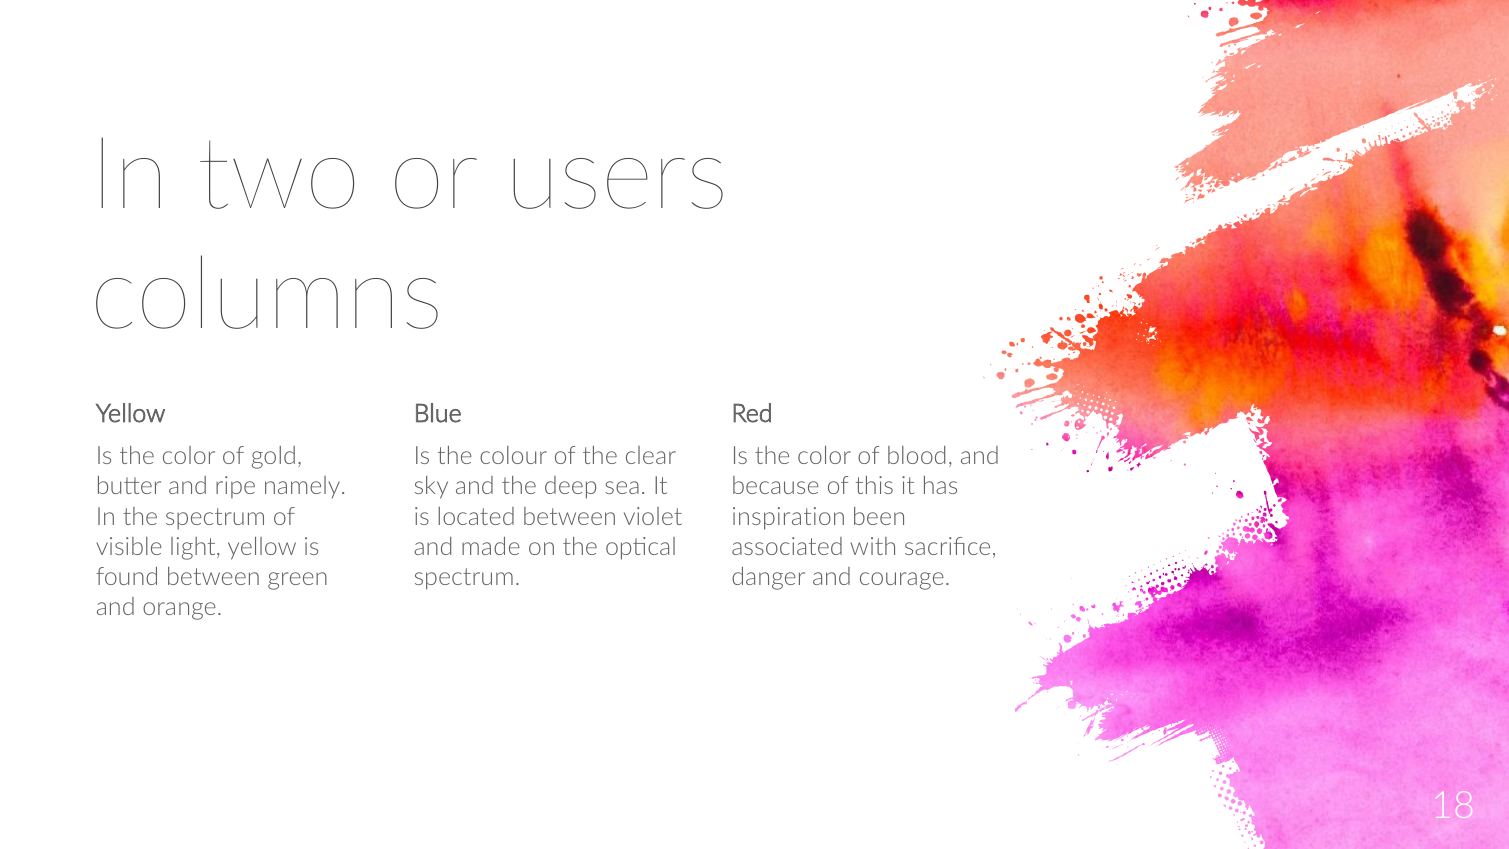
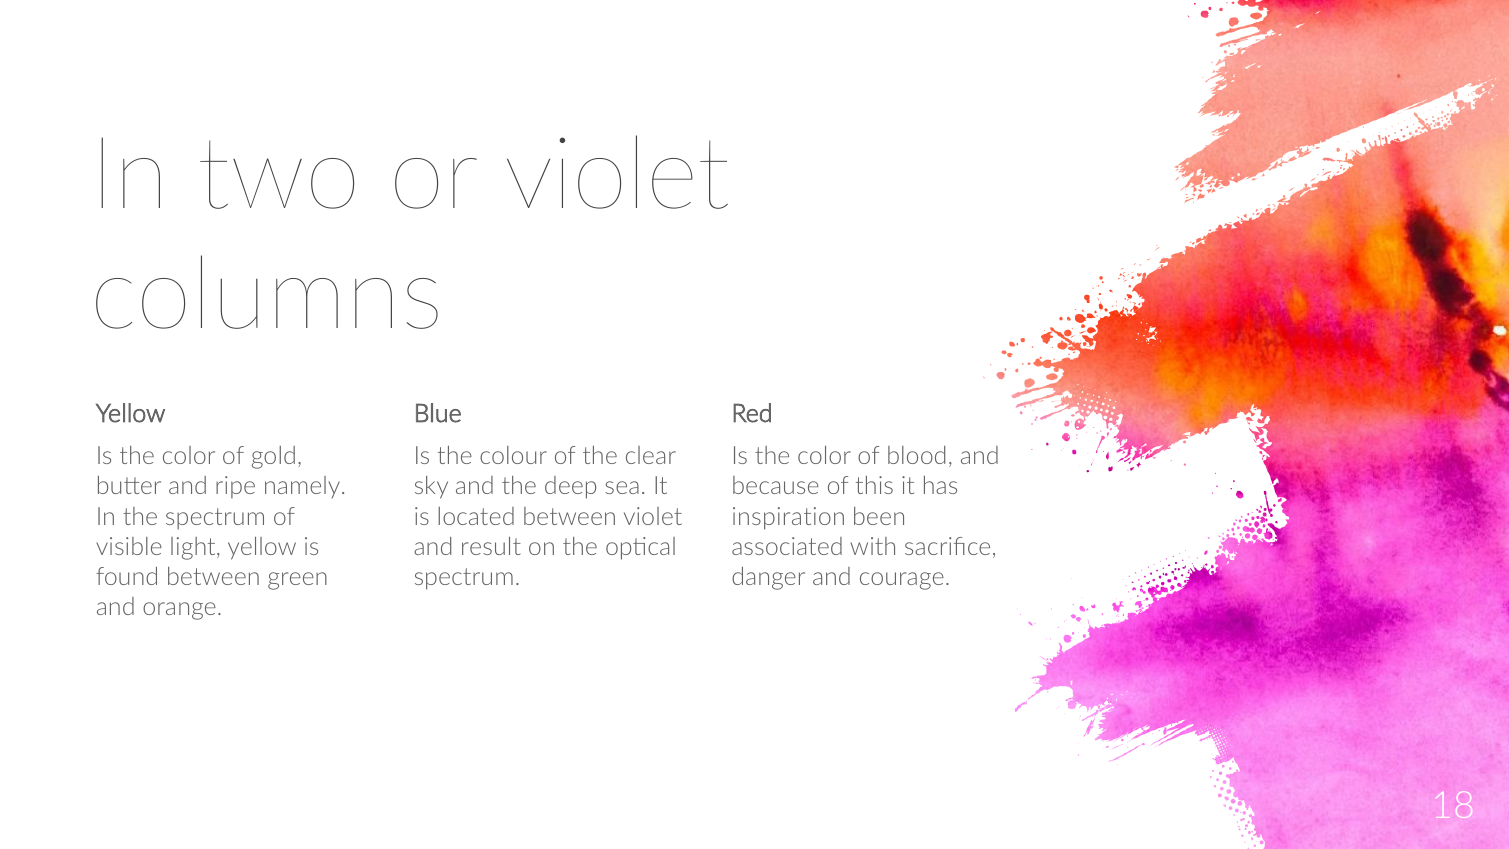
or users: users -> violet
made: made -> result
